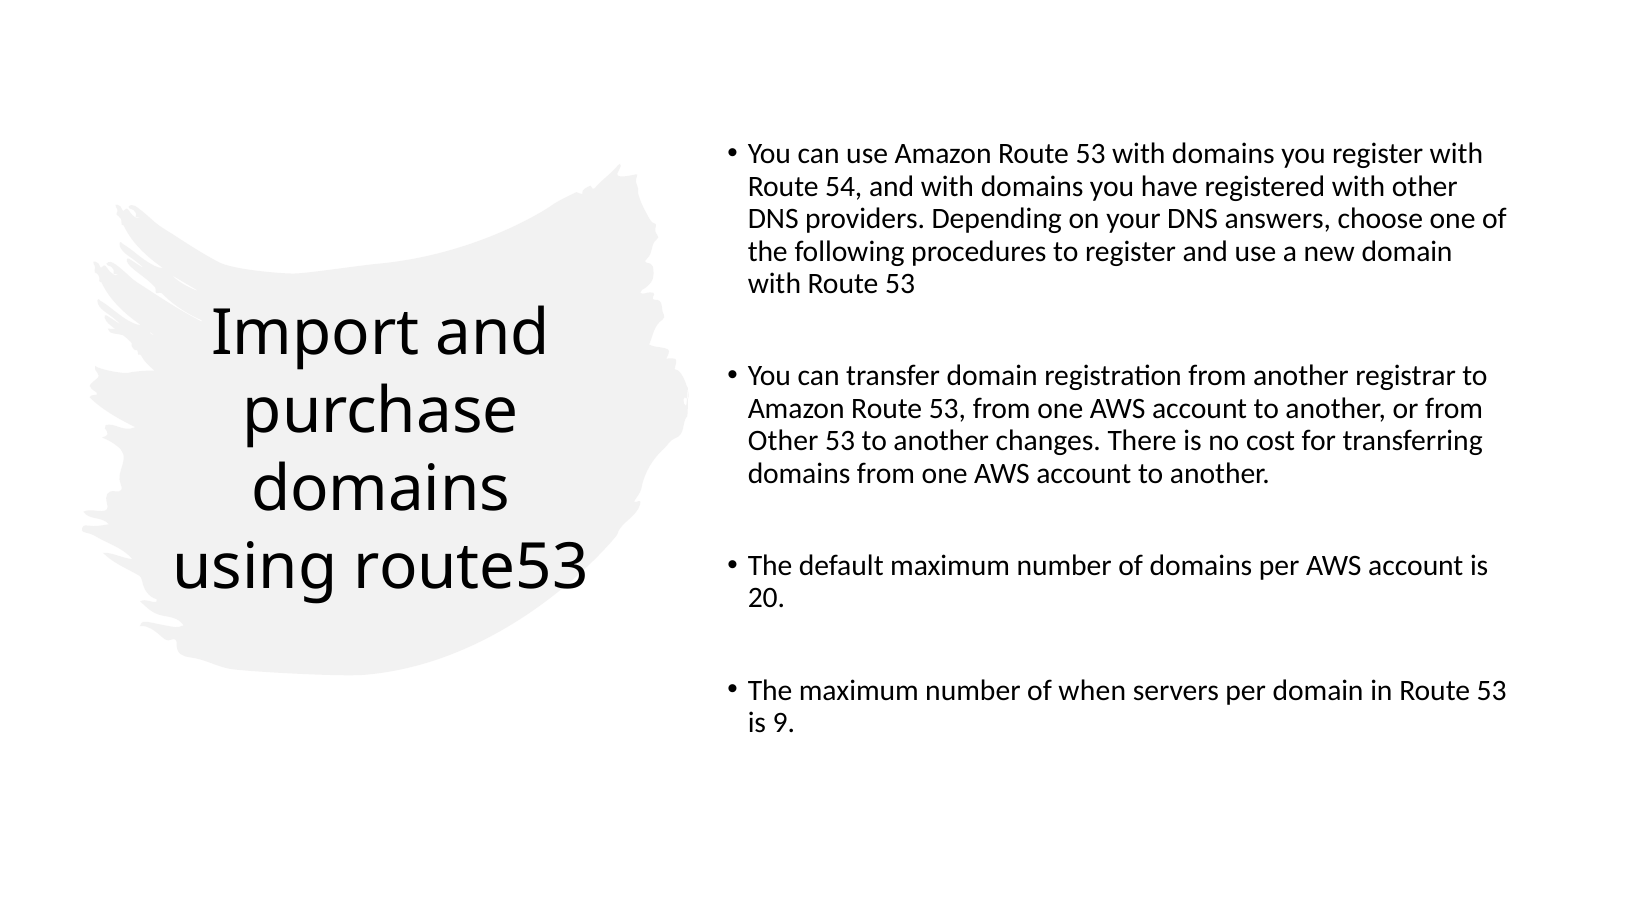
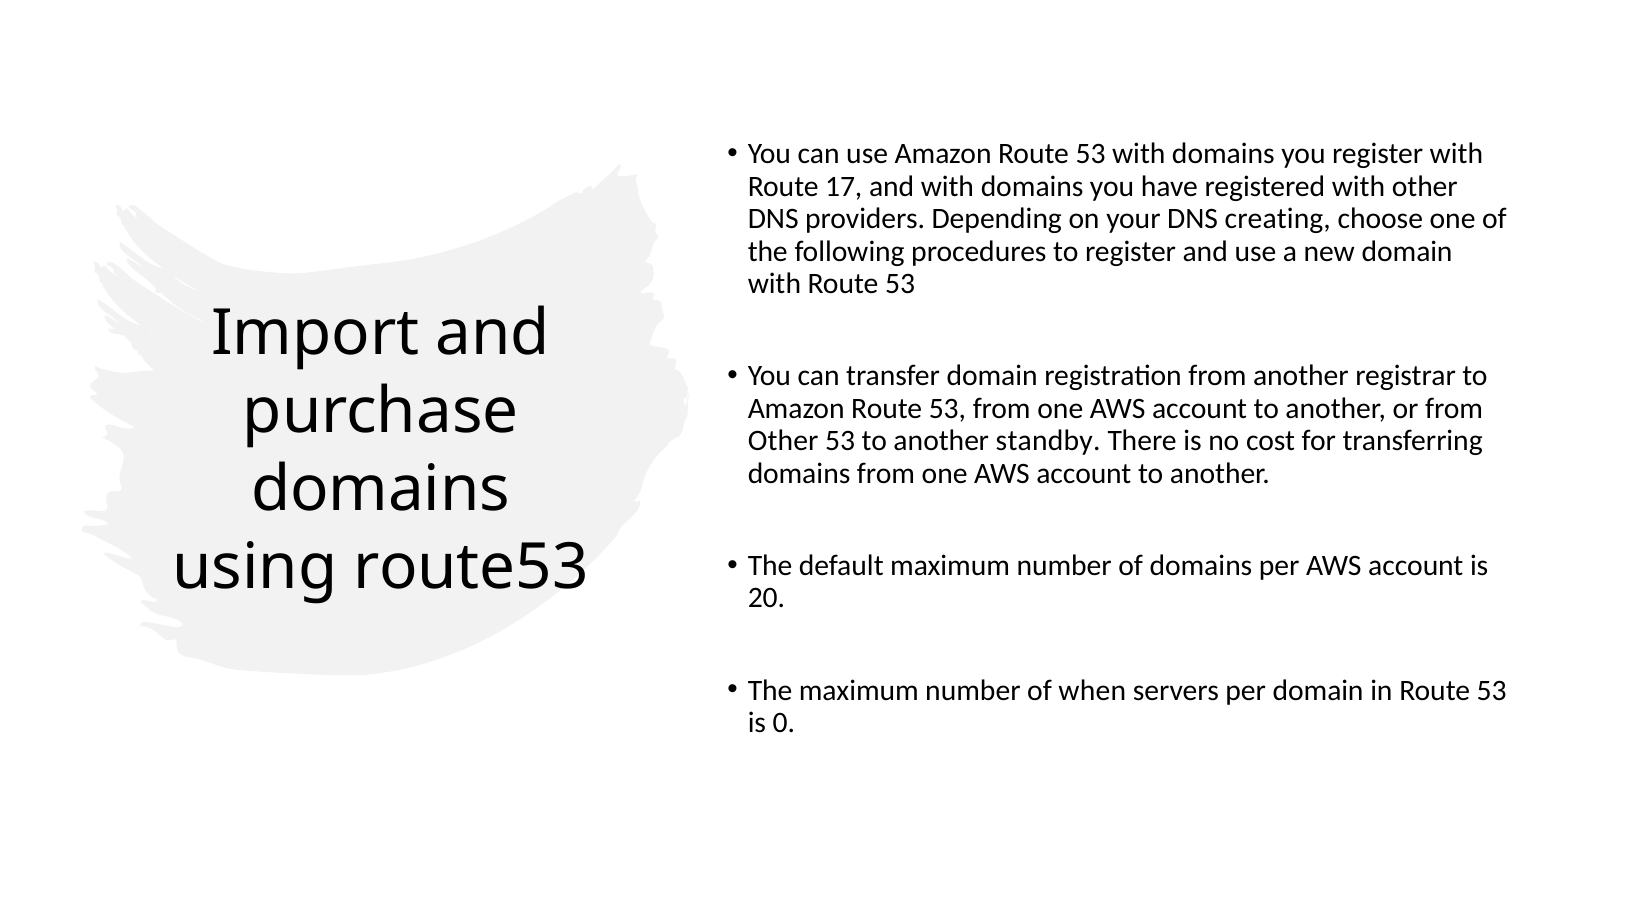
54: 54 -> 17
answers: answers -> creating
changes: changes -> standby
9: 9 -> 0
